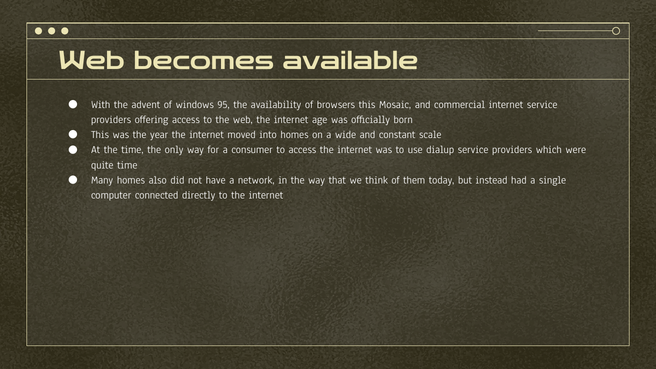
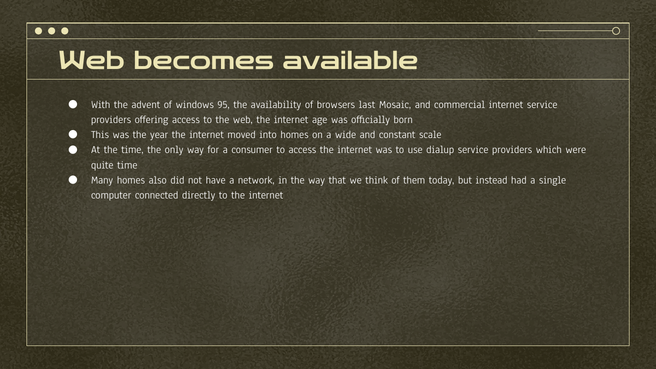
browsers this: this -> last
